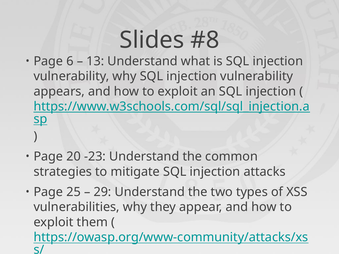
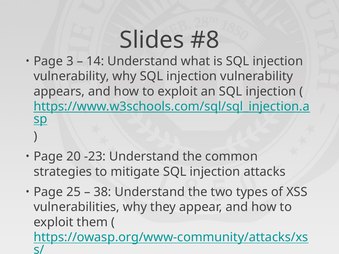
6: 6 -> 3
13: 13 -> 14
29: 29 -> 38
